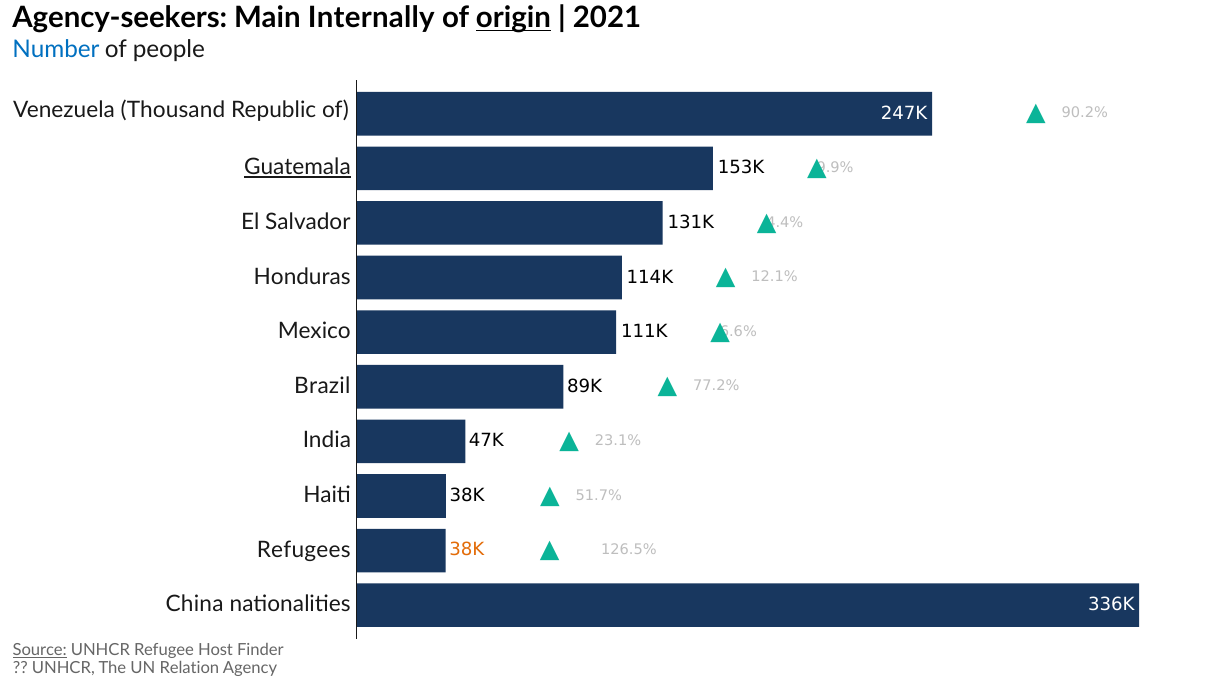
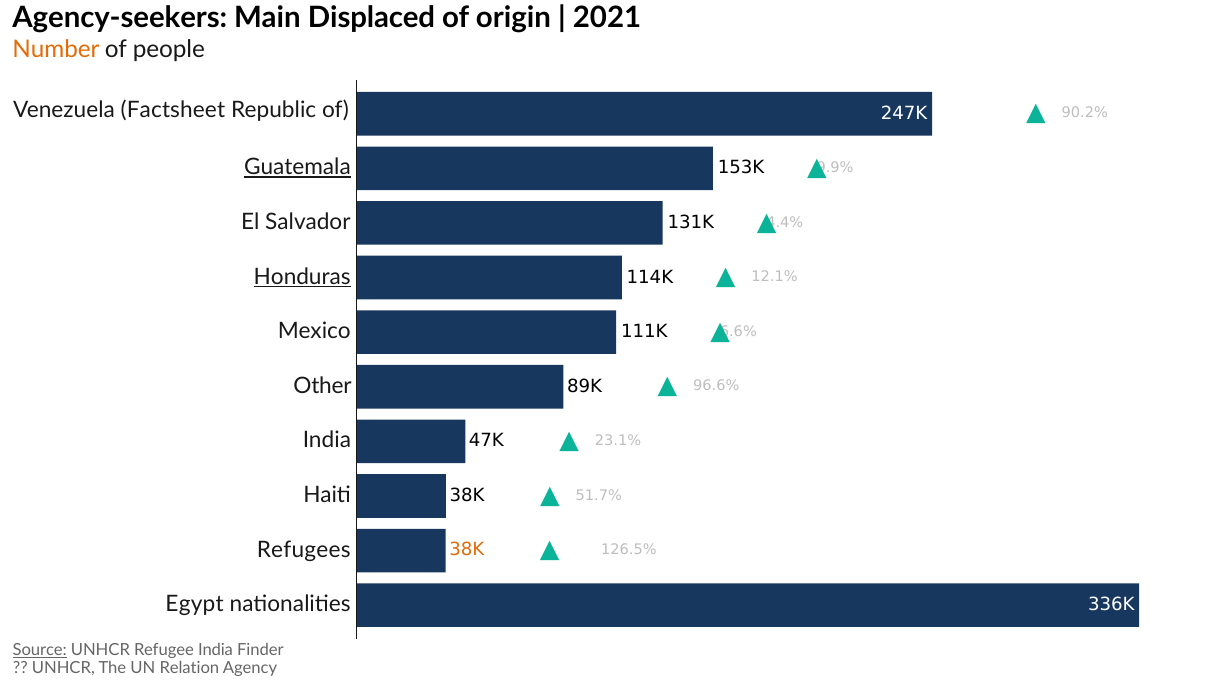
Internally: Internally -> Displaced
origin underline: present -> none
Number colour: blue -> orange
Thousand: Thousand -> Factsheet
Honduras underline: none -> present
Brazil: Brazil -> Other
77.2%: 77.2% -> 96.6%
China: China -> Egypt
Refugee Host: Host -> India
